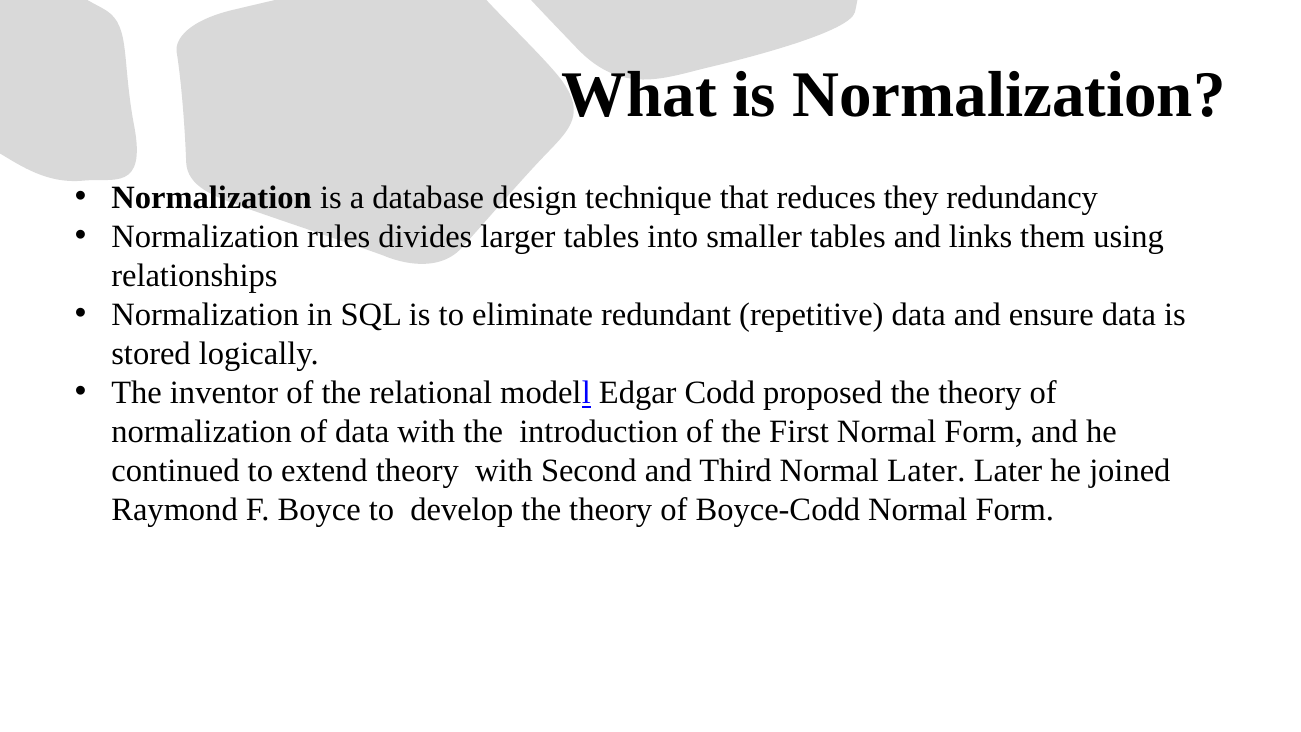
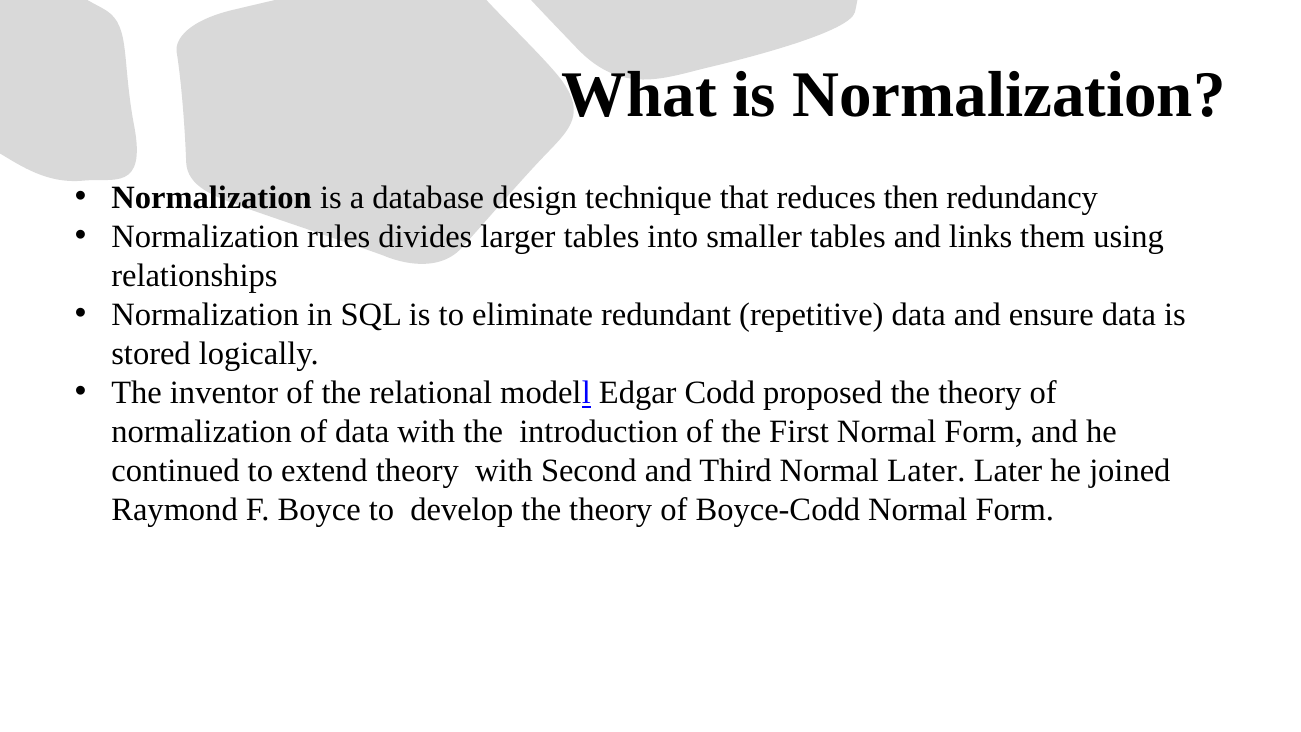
they: they -> then
